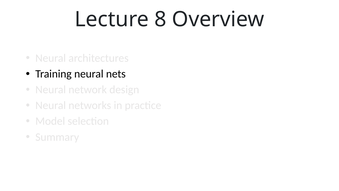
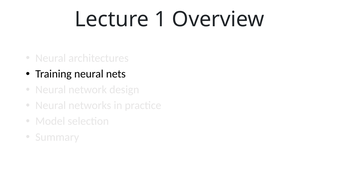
8: 8 -> 1
